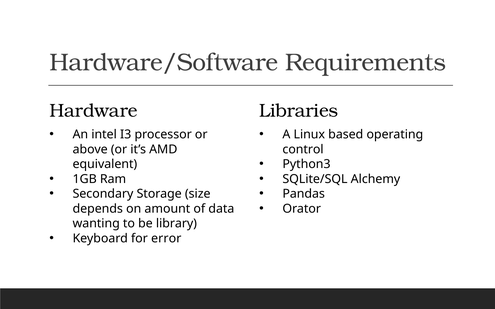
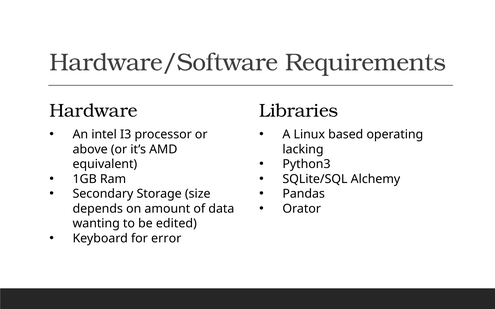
control: control -> lacking
library: library -> edited
